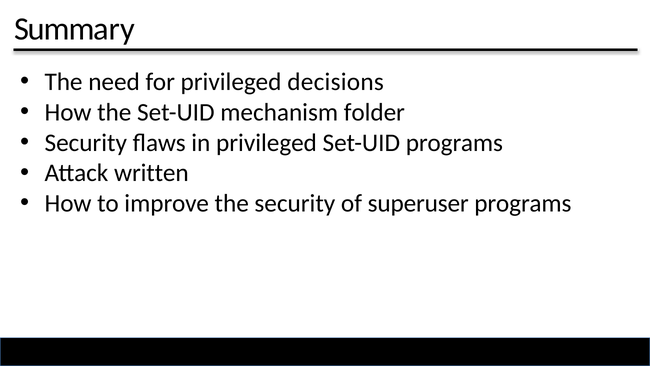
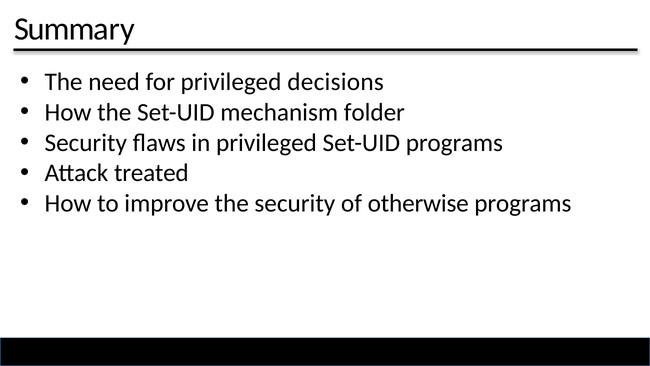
written: written -> treated
superuser: superuser -> otherwise
